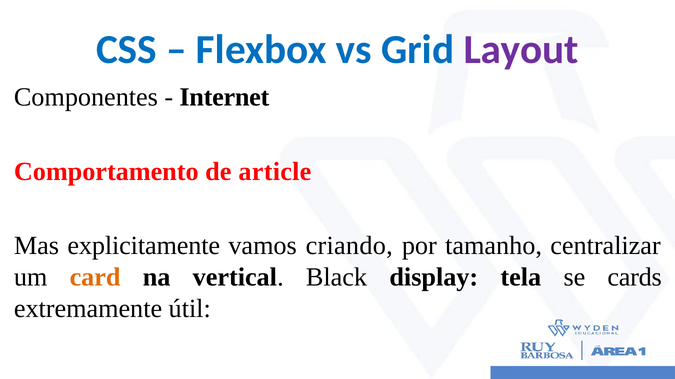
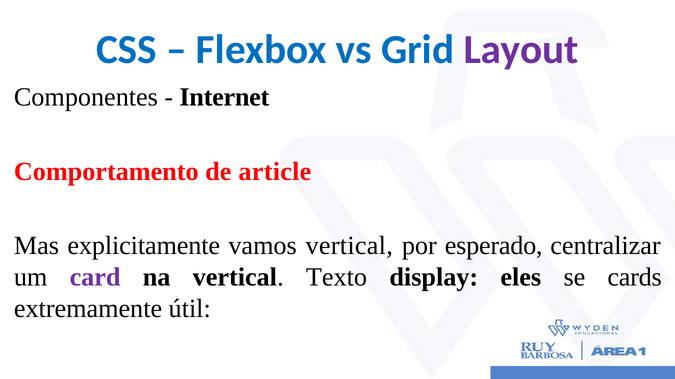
vamos criando: criando -> vertical
tamanho: tamanho -> esperado
card colour: orange -> purple
Black: Black -> Texto
tela: tela -> eles
